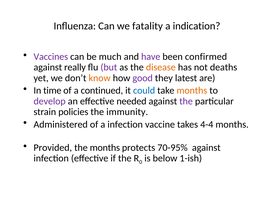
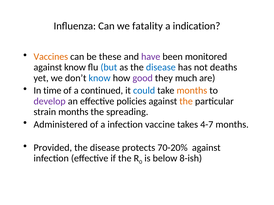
Vaccines colour: purple -> orange
much: much -> these
confirmed: confirmed -> monitored
against really: really -> know
but colour: purple -> blue
disease at (161, 67) colour: orange -> blue
know at (100, 78) colour: orange -> blue
latest: latest -> much
needed: needed -> policies
the at (186, 101) colour: purple -> orange
strain policies: policies -> months
immunity: immunity -> spreading
4-4: 4-4 -> 4-7
months at (105, 148): months -> disease
70-95%: 70-95% -> 70-20%
1-ish: 1-ish -> 8-ish
